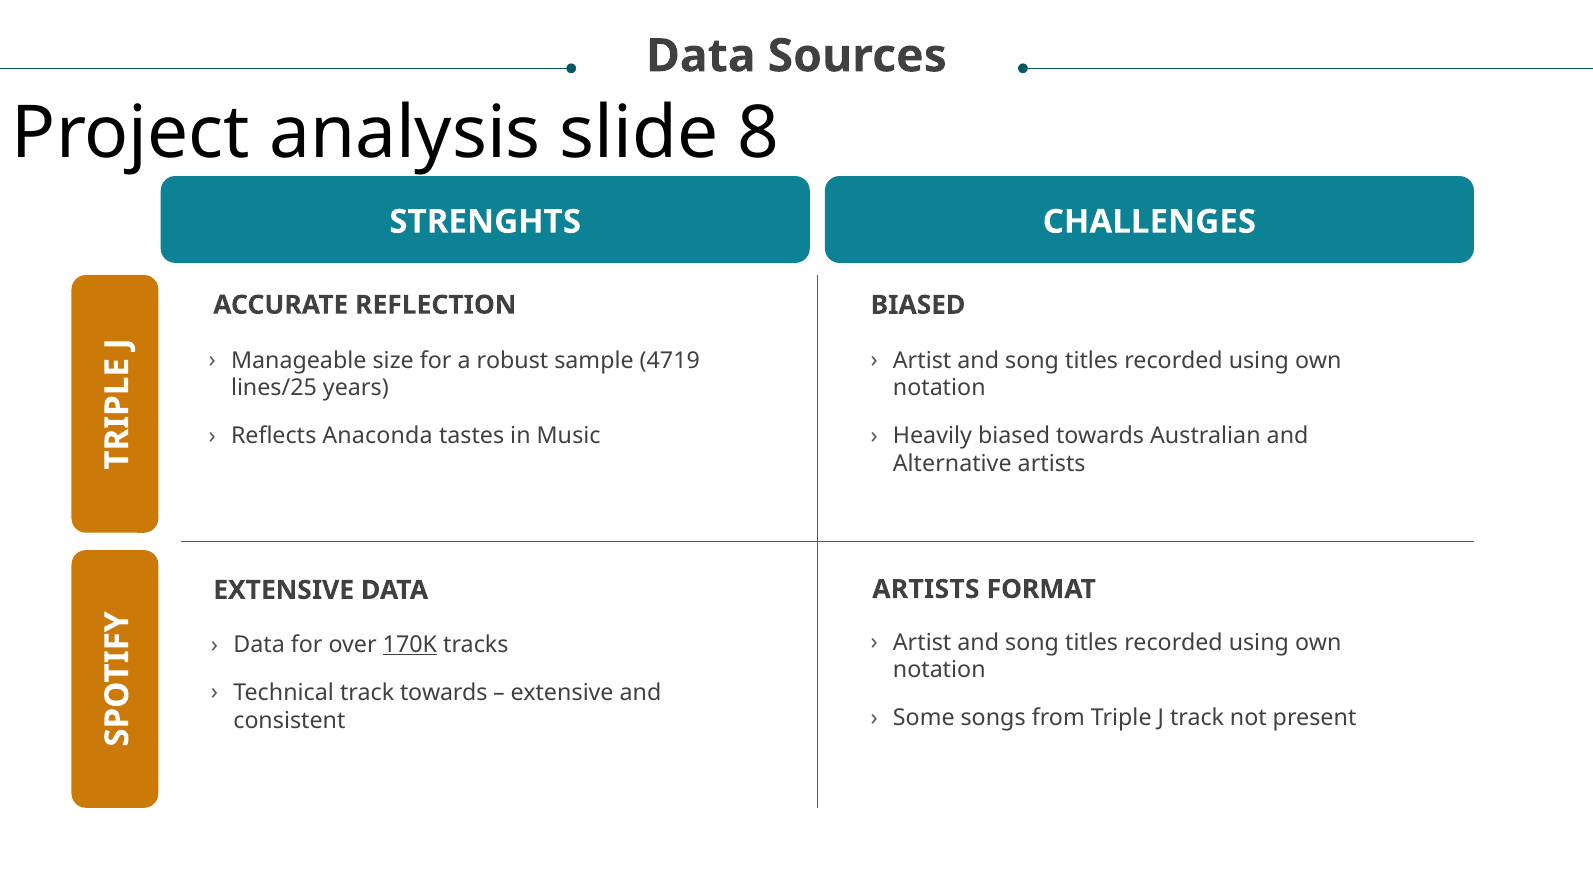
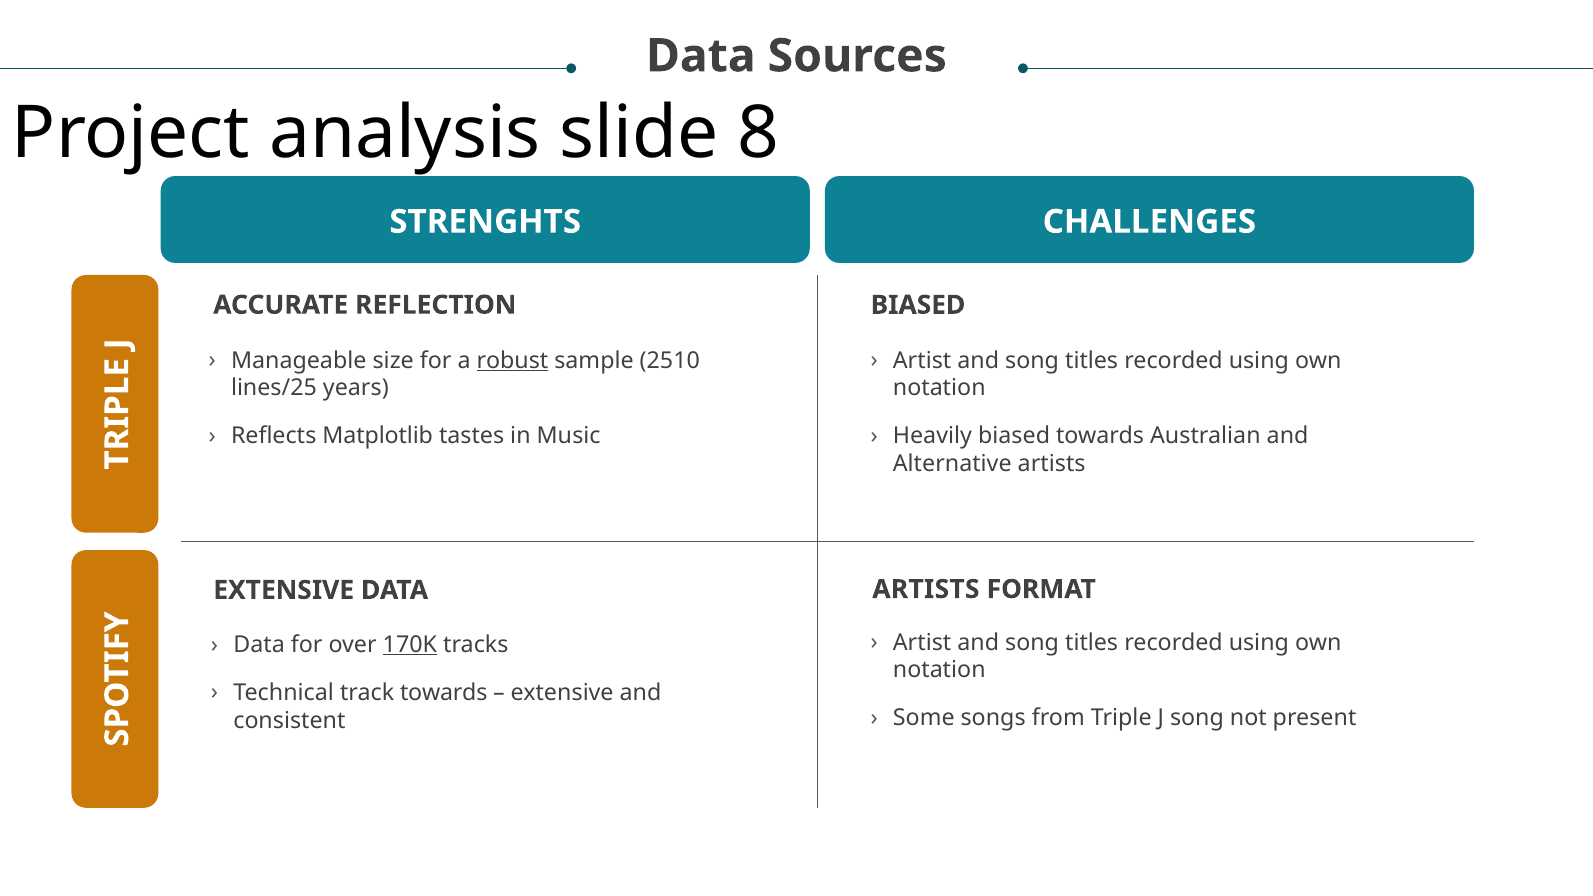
robust underline: none -> present
4719: 4719 -> 2510
Anaconda: Anaconda -> Matplotlib
J track: track -> song
